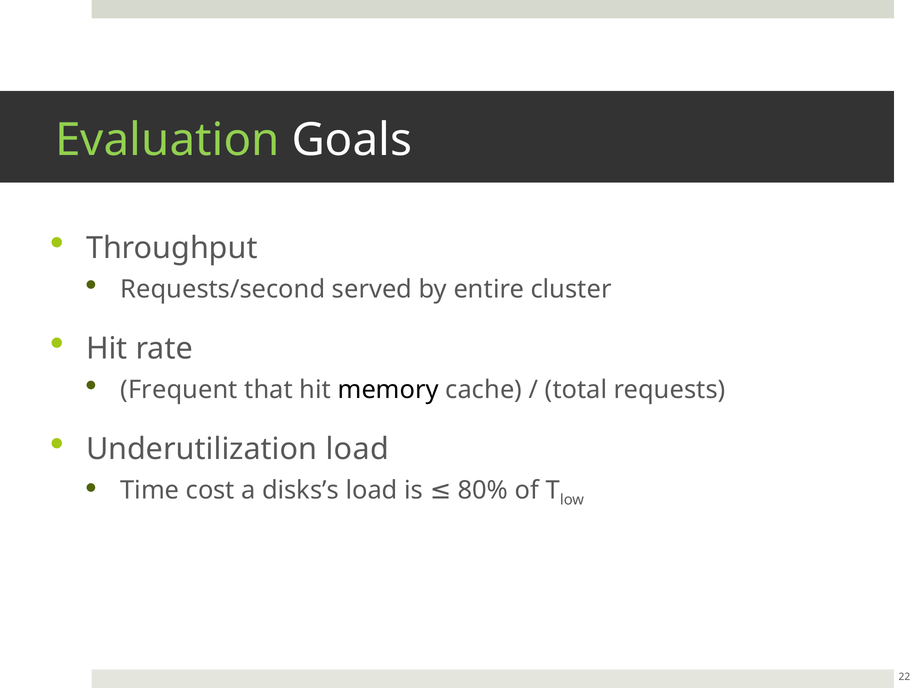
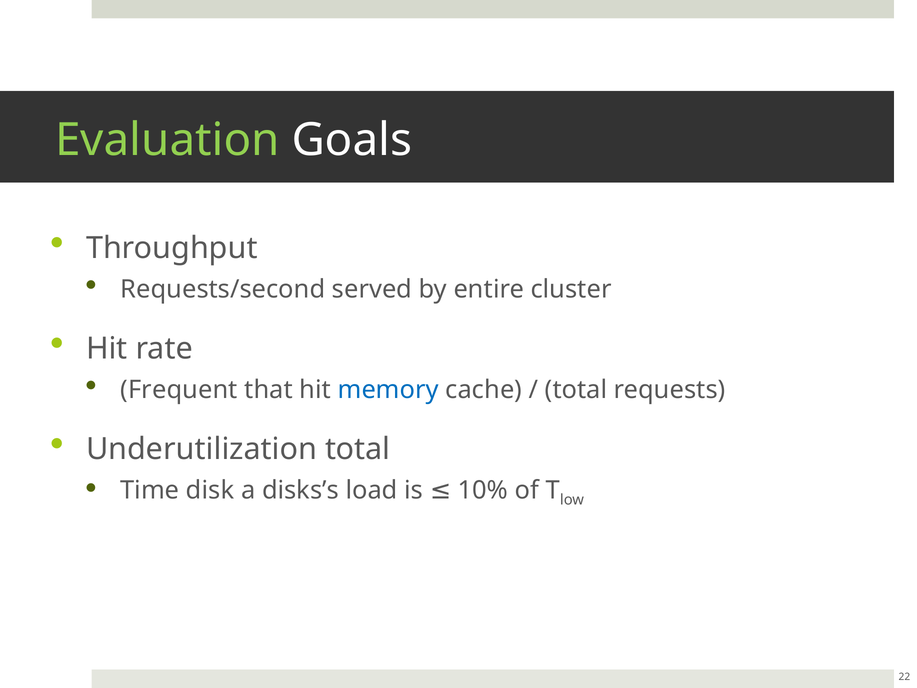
memory colour: black -> blue
Underutilization load: load -> total
cost: cost -> disk
80%: 80% -> 10%
